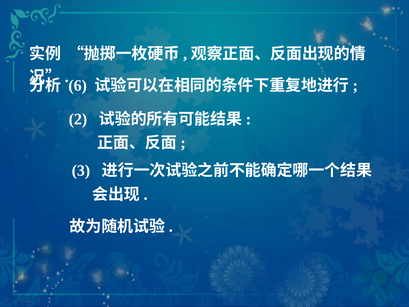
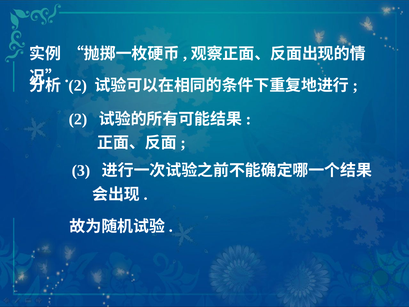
6 at (78, 86): 6 -> 2
